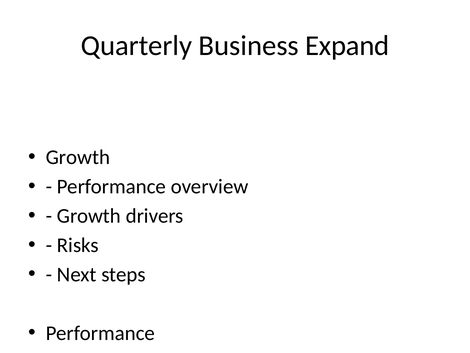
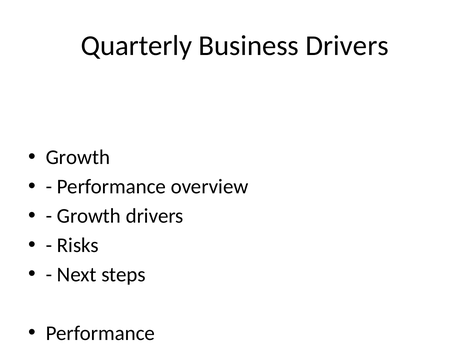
Business Expand: Expand -> Drivers
